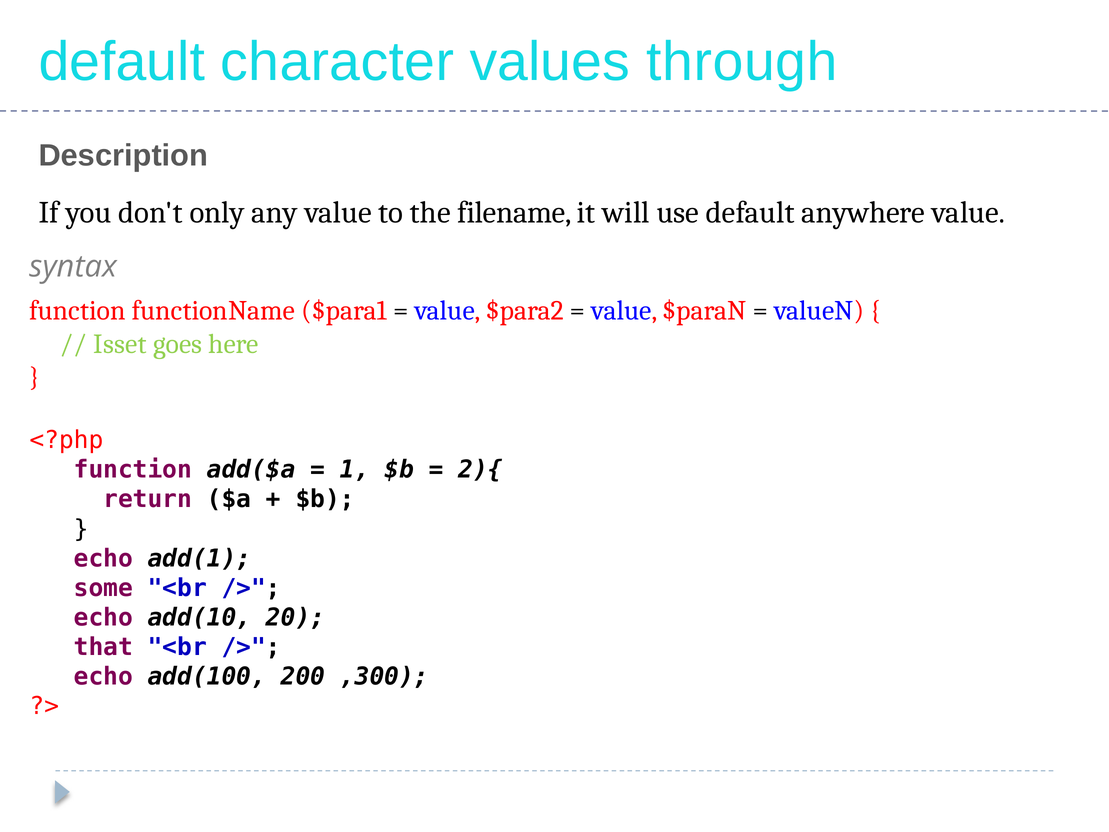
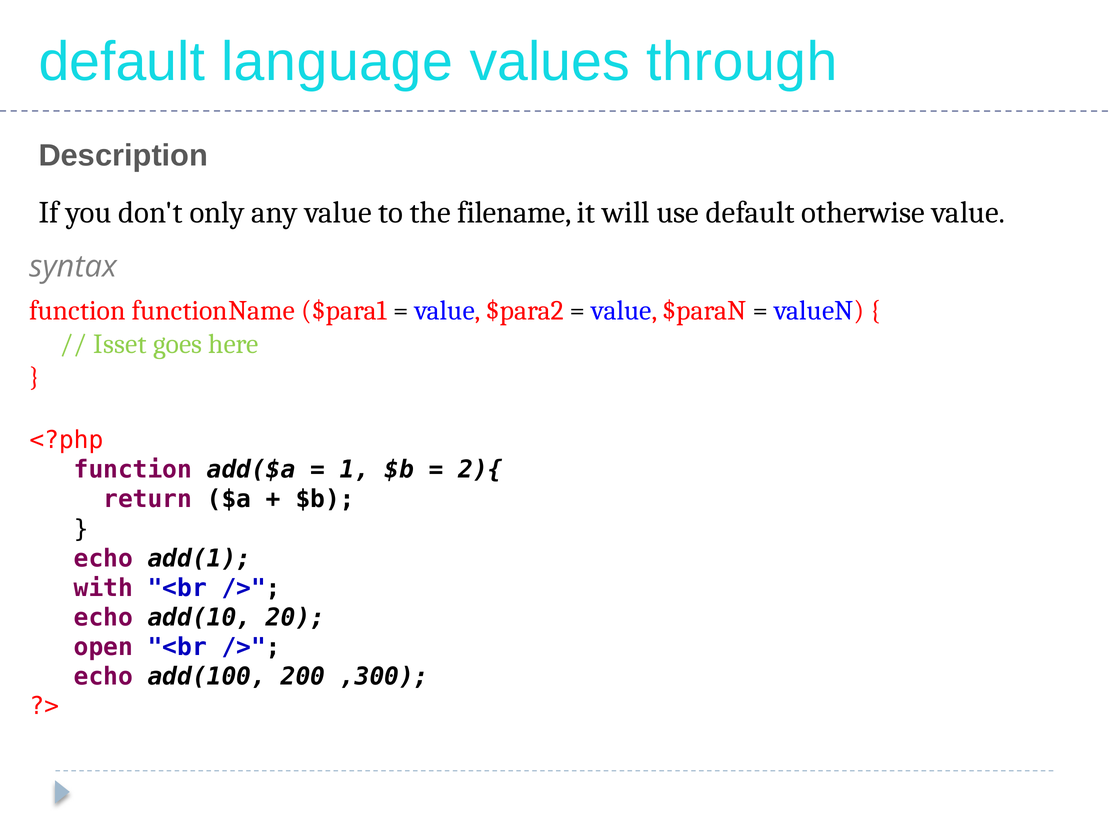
character: character -> language
anywhere: anywhere -> otherwise
some: some -> with
that: that -> open
